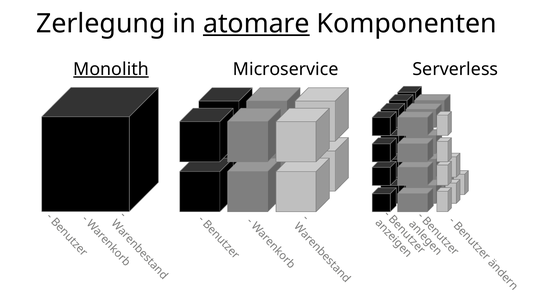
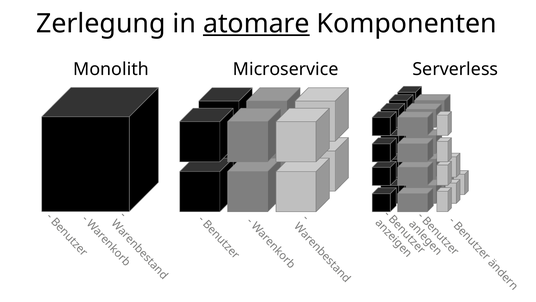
Monolith underline: present -> none
